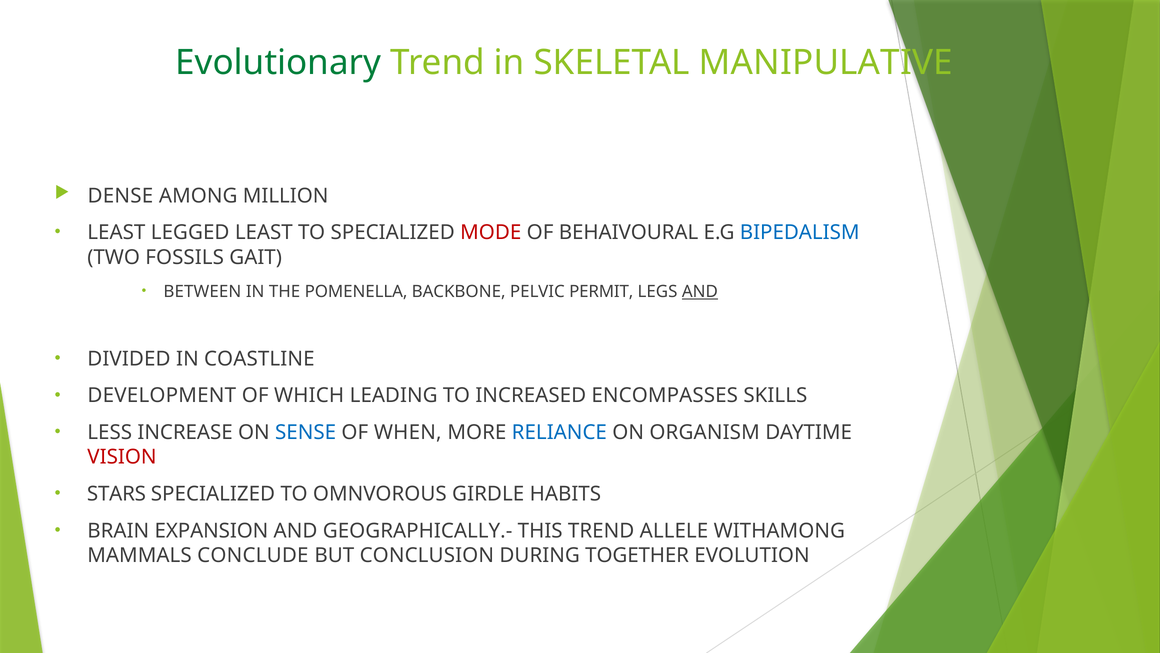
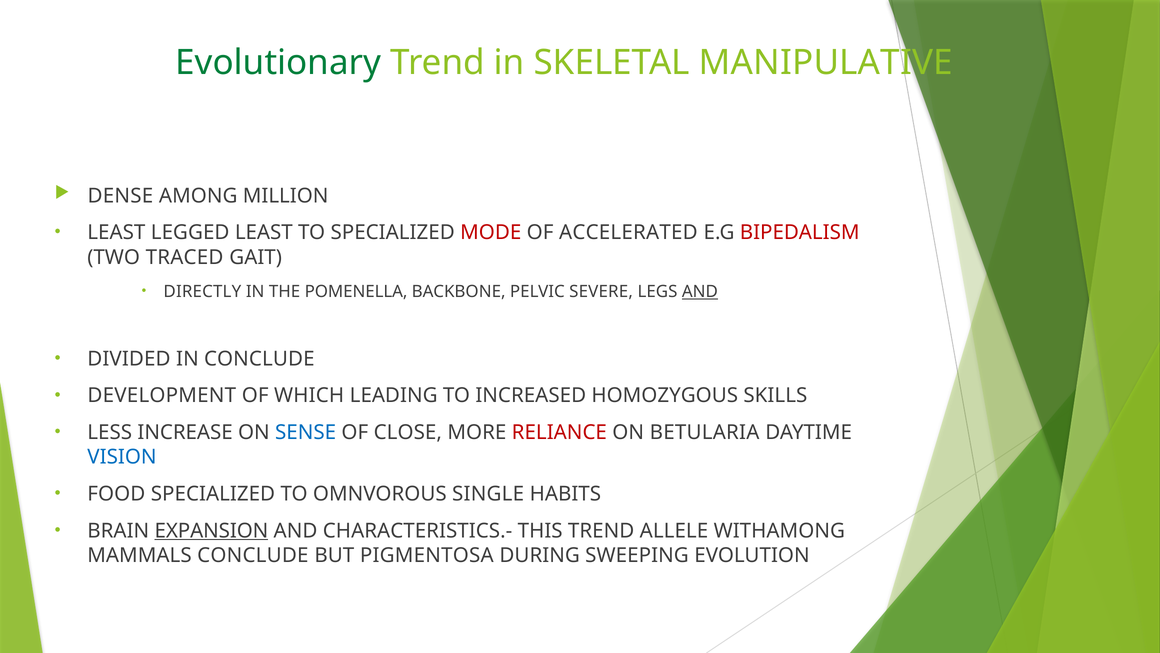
BEHAIVOURAL: BEHAIVOURAL -> ACCELERATED
BIPEDALISM colour: blue -> red
FOSSILS: FOSSILS -> TRACED
BETWEEN: BETWEEN -> DIRECTLY
PERMIT: PERMIT -> SEVERE
IN COASTLINE: COASTLINE -> CONCLUDE
ENCOMPASSES: ENCOMPASSES -> HOMOZYGOUS
WHEN: WHEN -> CLOSE
RELIANCE colour: blue -> red
ORGANISM: ORGANISM -> BETULARIA
VISION colour: red -> blue
STARS: STARS -> FOOD
GIRDLE: GIRDLE -> SINGLE
EXPANSION underline: none -> present
GEOGRAPHICALLY.-: GEOGRAPHICALLY.- -> CHARACTERISTICS.-
CONCLUSION: CONCLUSION -> PIGMENTOSA
TOGETHER: TOGETHER -> SWEEPING
